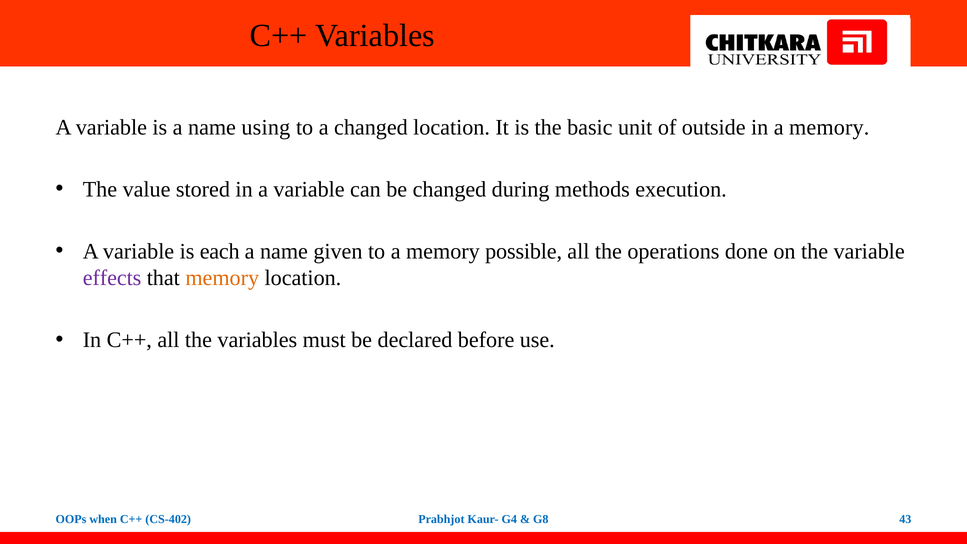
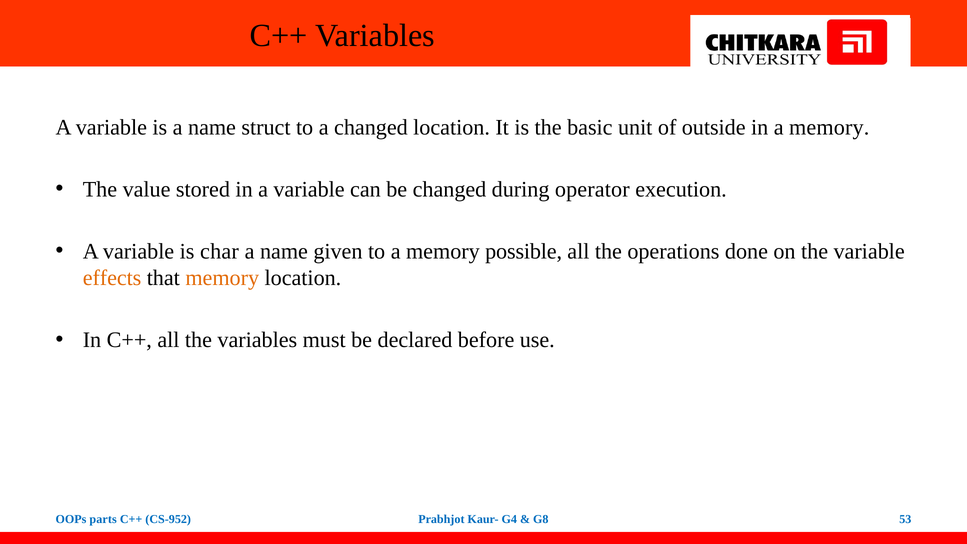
using: using -> struct
methods: methods -> operator
each: each -> char
effects colour: purple -> orange
when: when -> parts
CS-402: CS-402 -> CS-952
43: 43 -> 53
